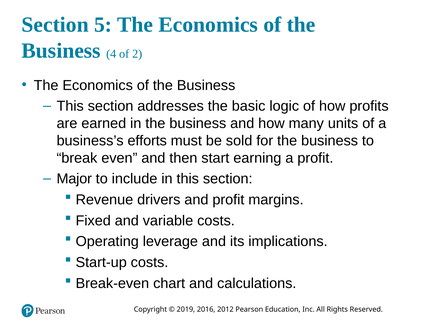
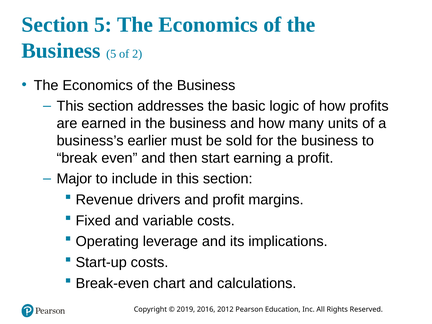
Business 4: 4 -> 5
efforts: efforts -> earlier
